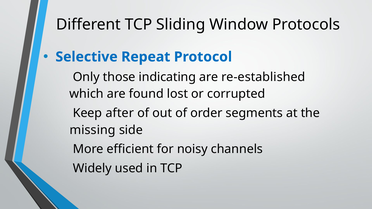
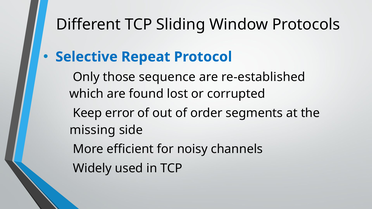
indicating: indicating -> sequence
after: after -> error
